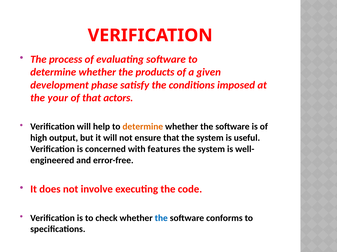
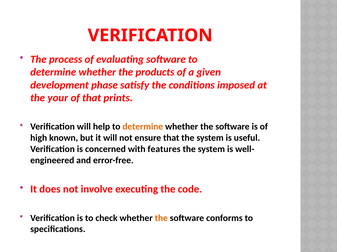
actors: actors -> prints
output: output -> known
the at (161, 219) colour: blue -> orange
